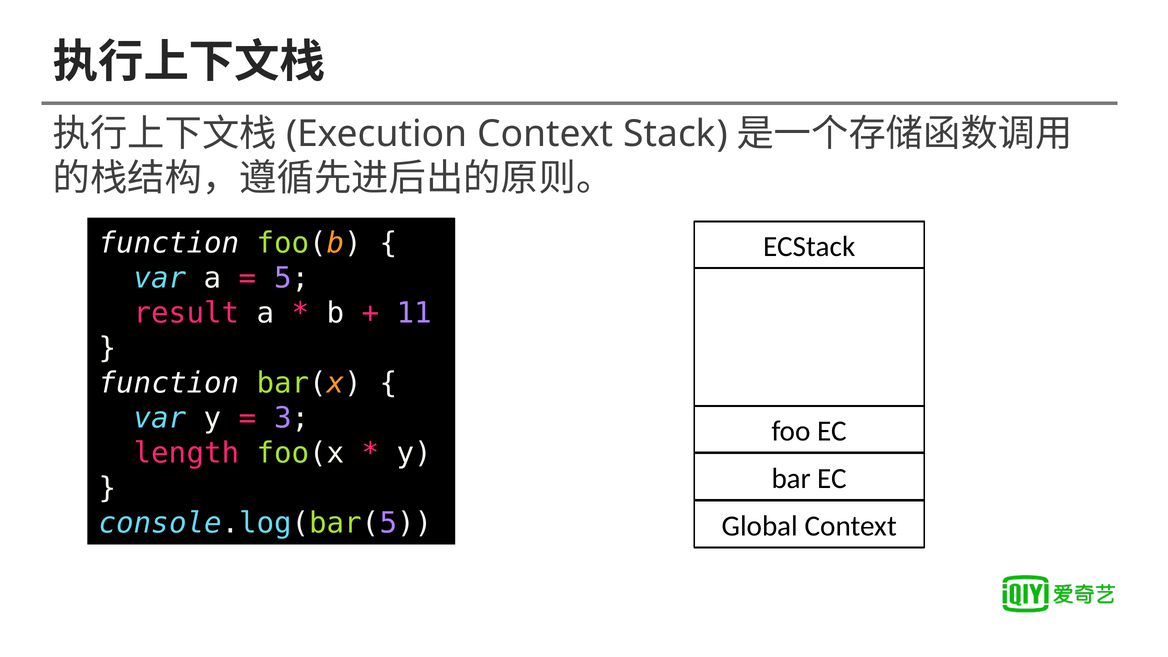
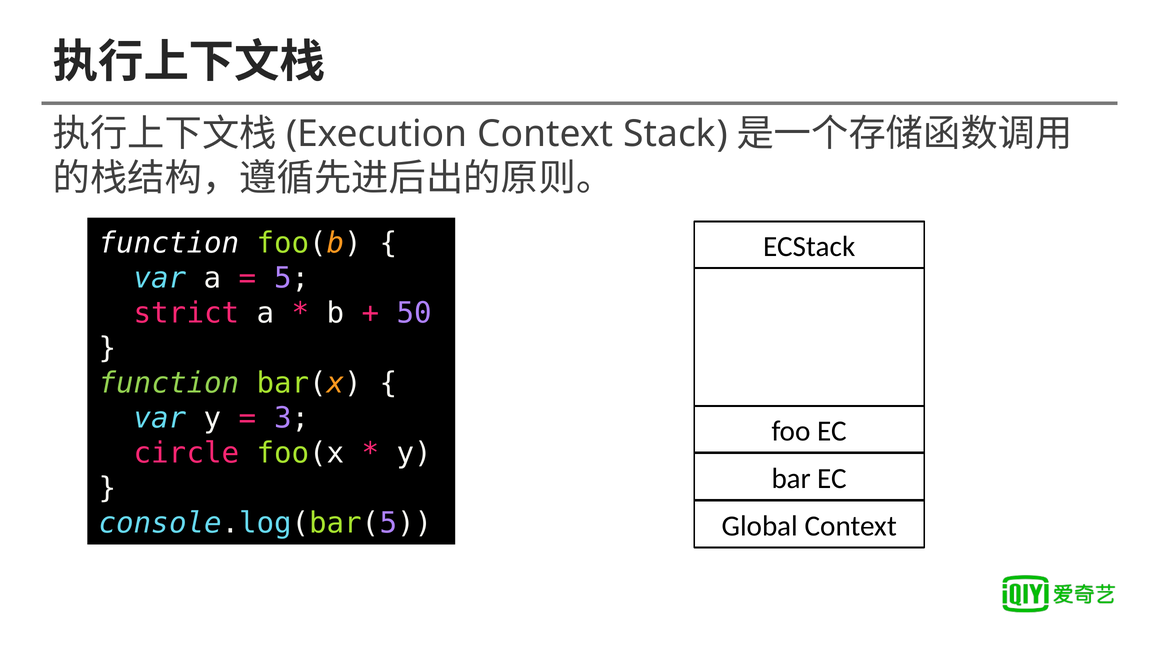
result: result -> strict
11: 11 -> 50
function at (169, 383) colour: white -> light green
length: length -> circle
